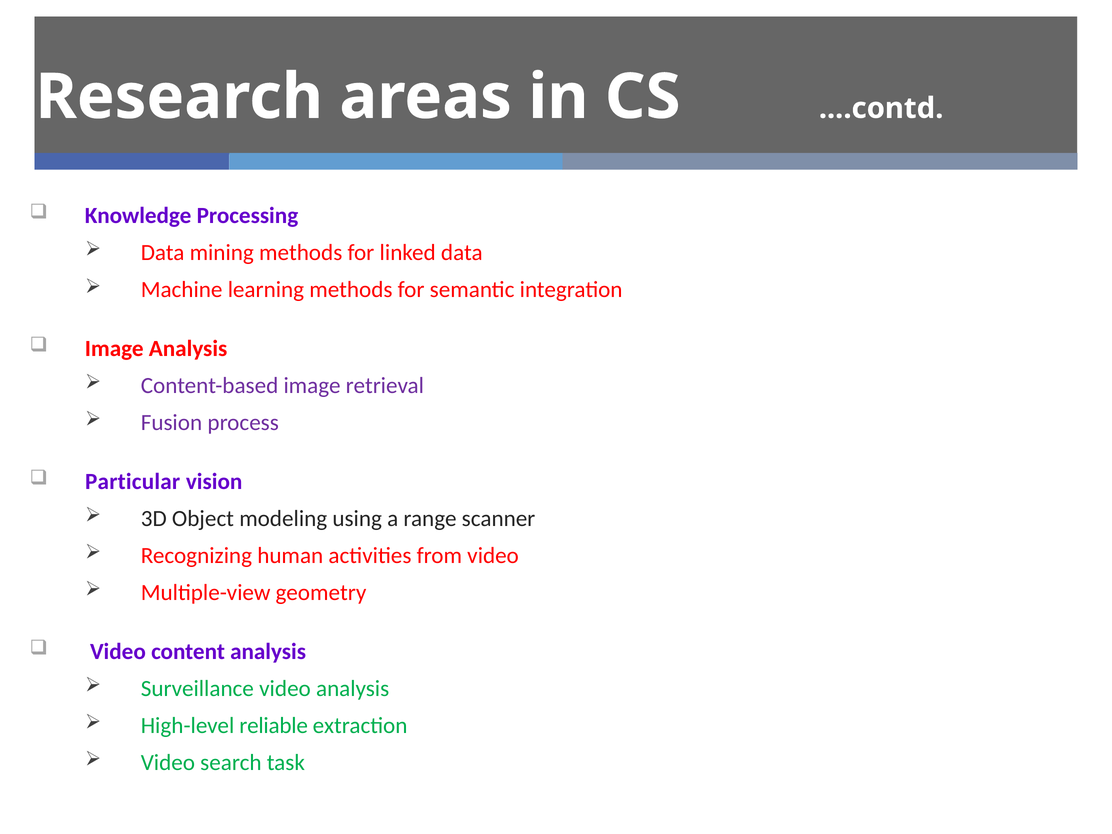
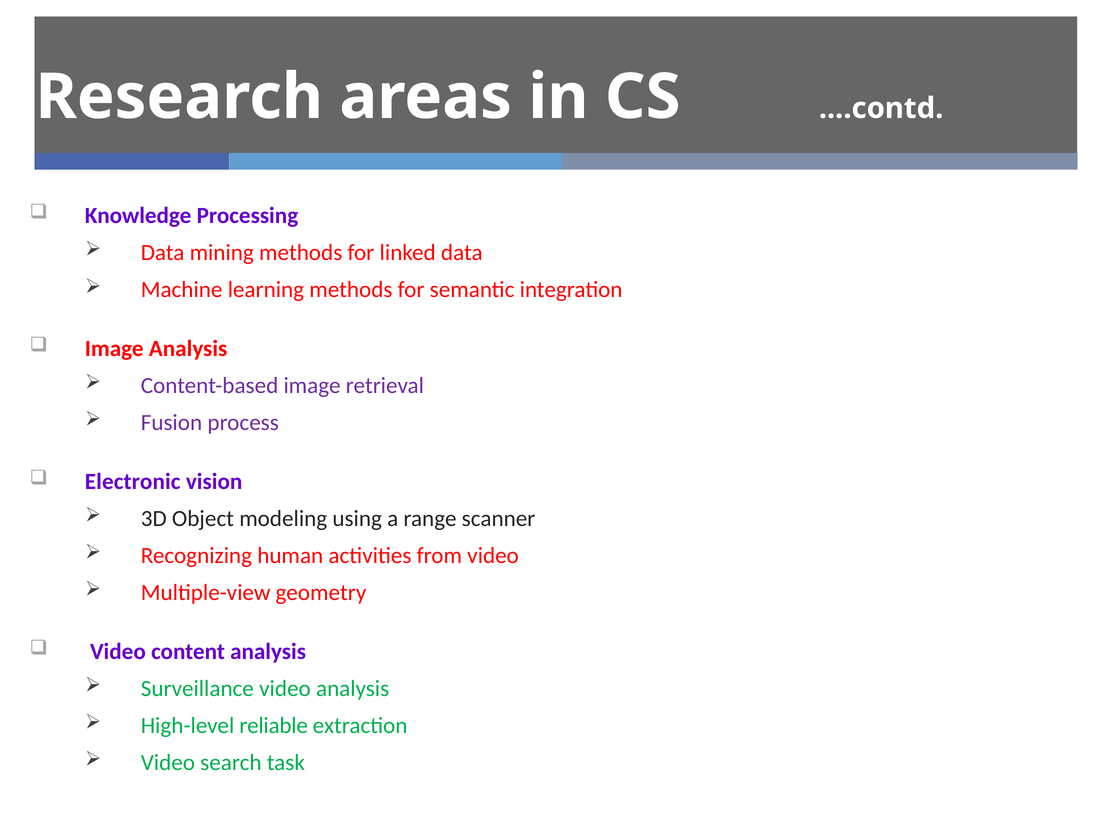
Particular: Particular -> Electronic
